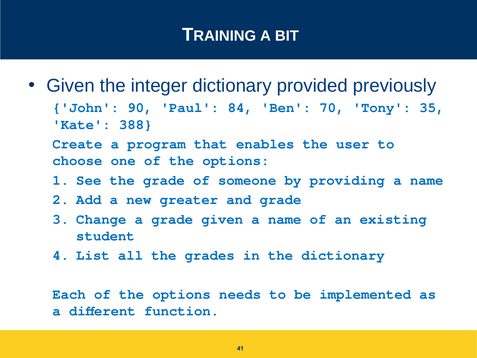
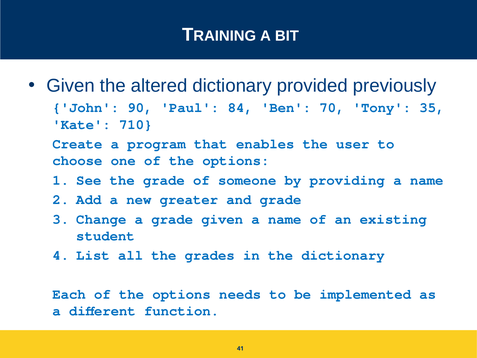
integer: integer -> altered
388: 388 -> 710
